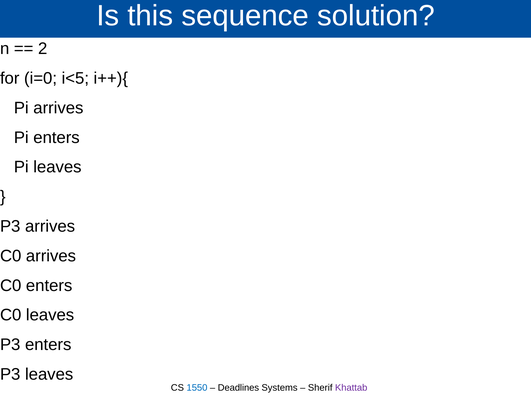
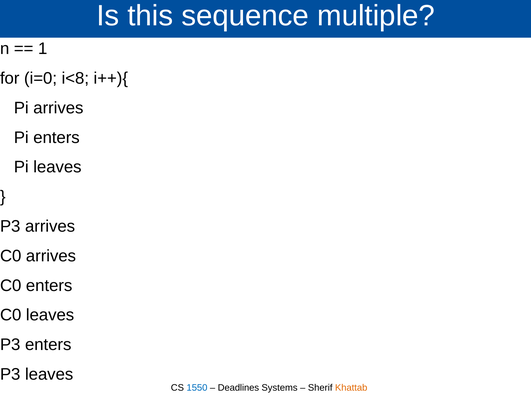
solution: solution -> multiple
2: 2 -> 1
i<5: i<5 -> i<8
Khattab colour: purple -> orange
